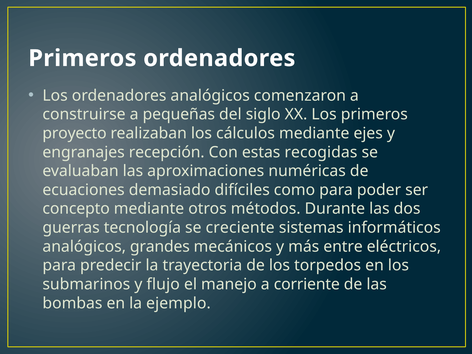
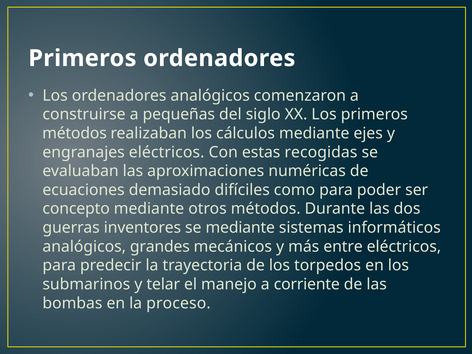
proyecto at (74, 133): proyecto -> métodos
engranajes recepción: recepción -> eléctricos
tecnología: tecnología -> inventores
se creciente: creciente -> mediante
flujo: flujo -> telar
ejemplo: ejemplo -> proceso
